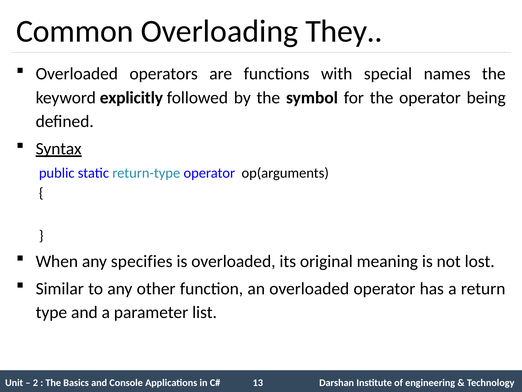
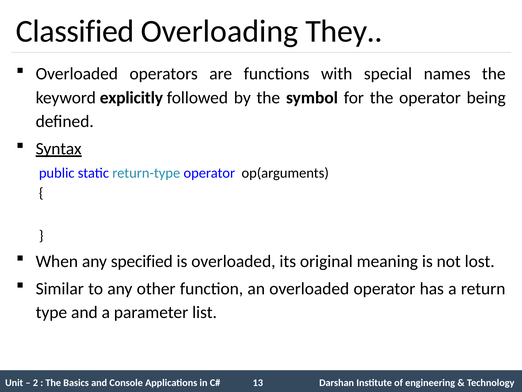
Common: Common -> Classified
specifies: specifies -> specified
